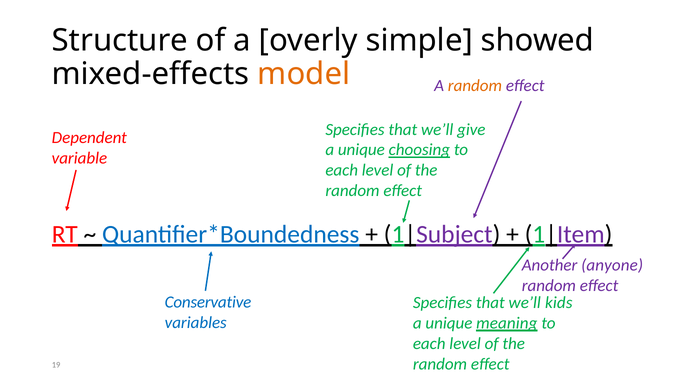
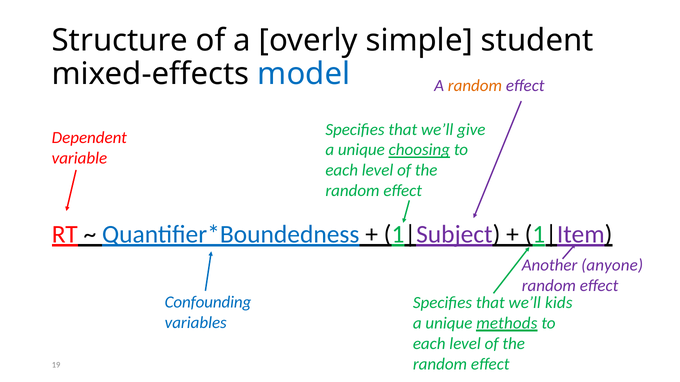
showed: showed -> student
model colour: orange -> blue
Conservative: Conservative -> Confounding
meaning: meaning -> methods
